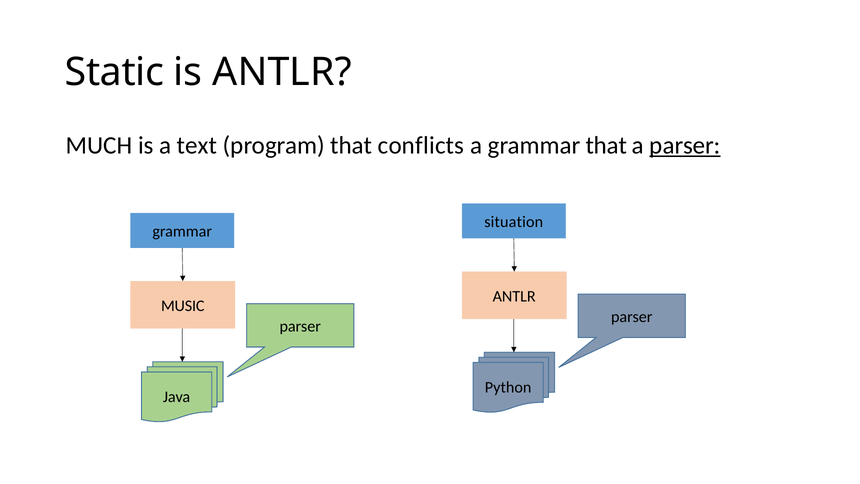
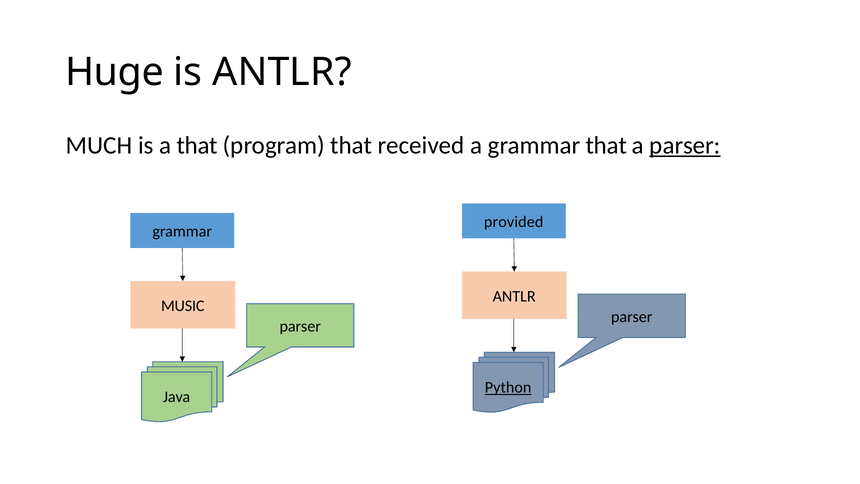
Static: Static -> Huge
a text: text -> that
conflicts: conflicts -> received
situation: situation -> provided
Python underline: none -> present
